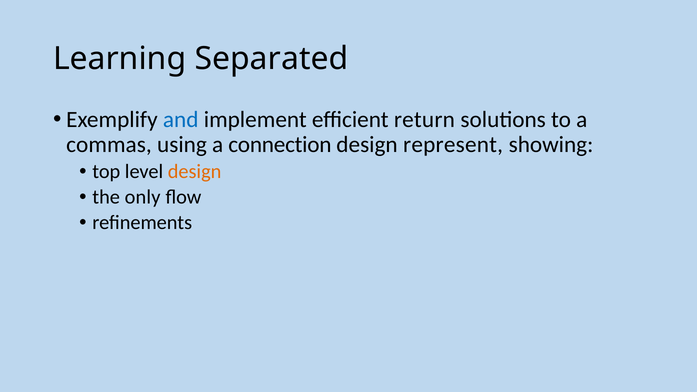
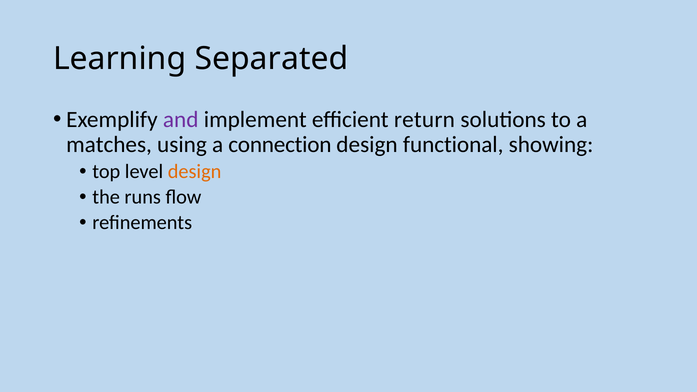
and colour: blue -> purple
commas: commas -> matches
represent: represent -> functional
only: only -> runs
